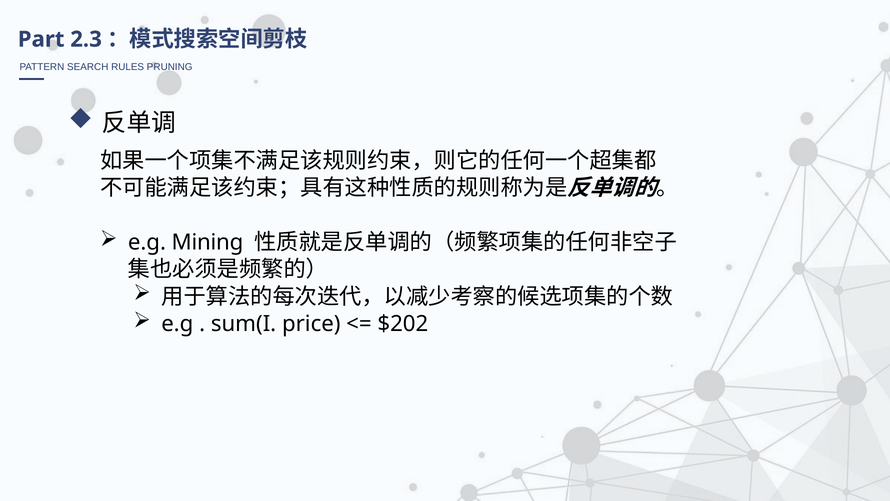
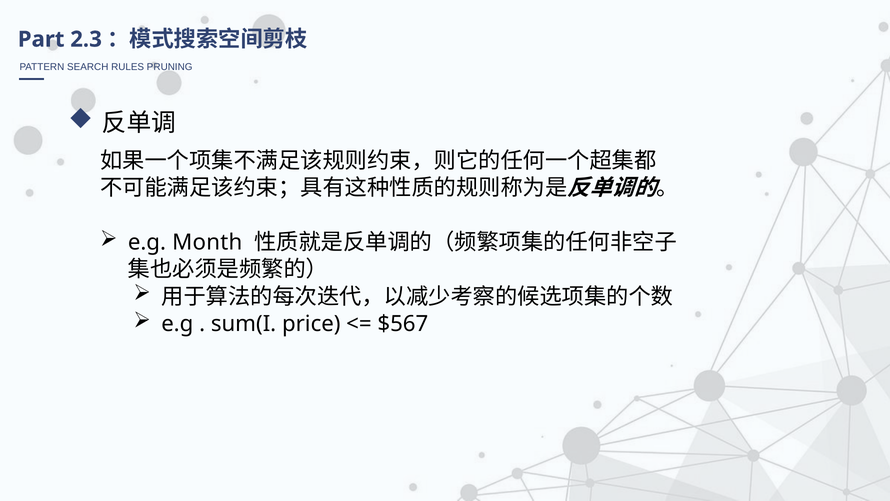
Mining: Mining -> Month
$202: $202 -> $567
